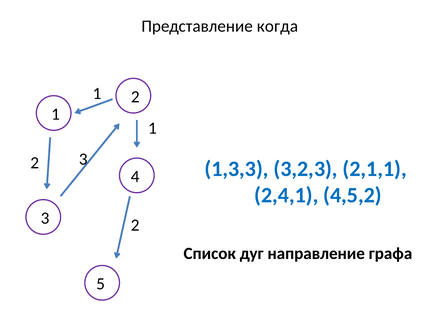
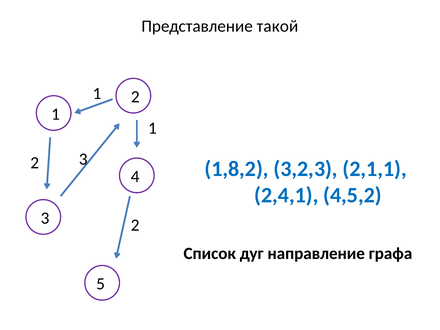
когда: когда -> такой
1,3,3: 1,3,3 -> 1,8,2
